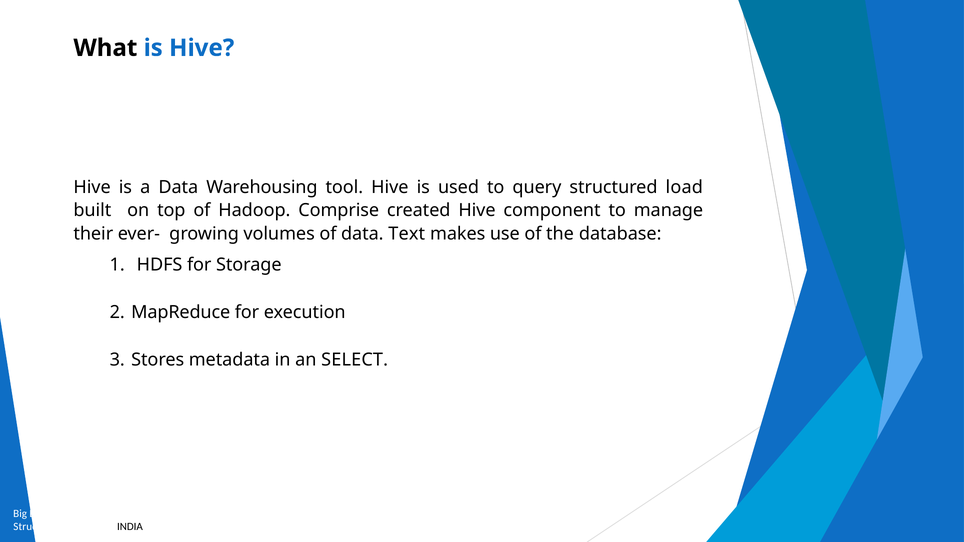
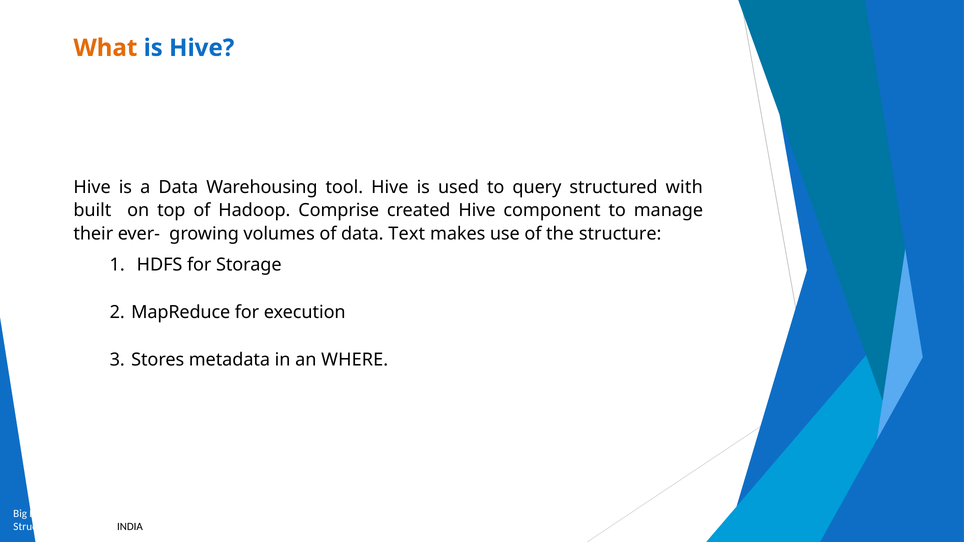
What colour: black -> orange
load: load -> with
the database: database -> structure
SELECT: SELECT -> WHERE
